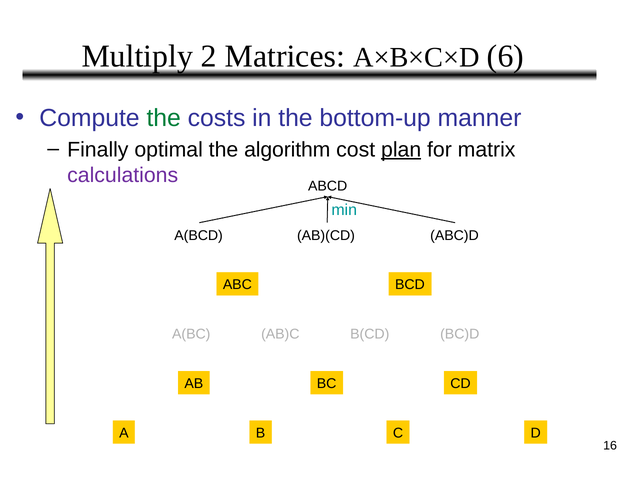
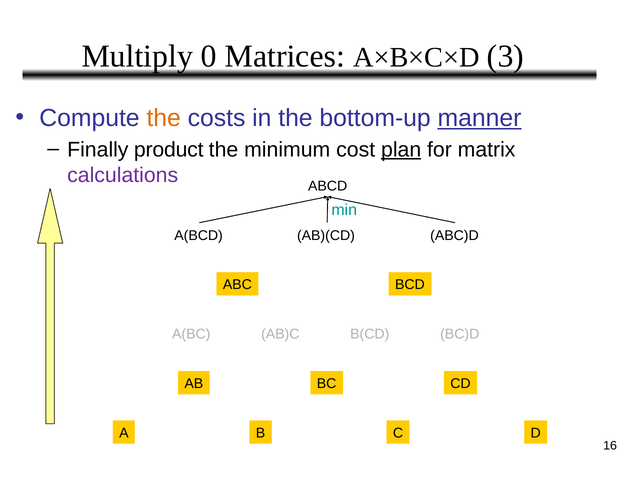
2: 2 -> 0
6: 6 -> 3
the at (164, 118) colour: green -> orange
manner underline: none -> present
optimal: optimal -> product
algorithm: algorithm -> minimum
